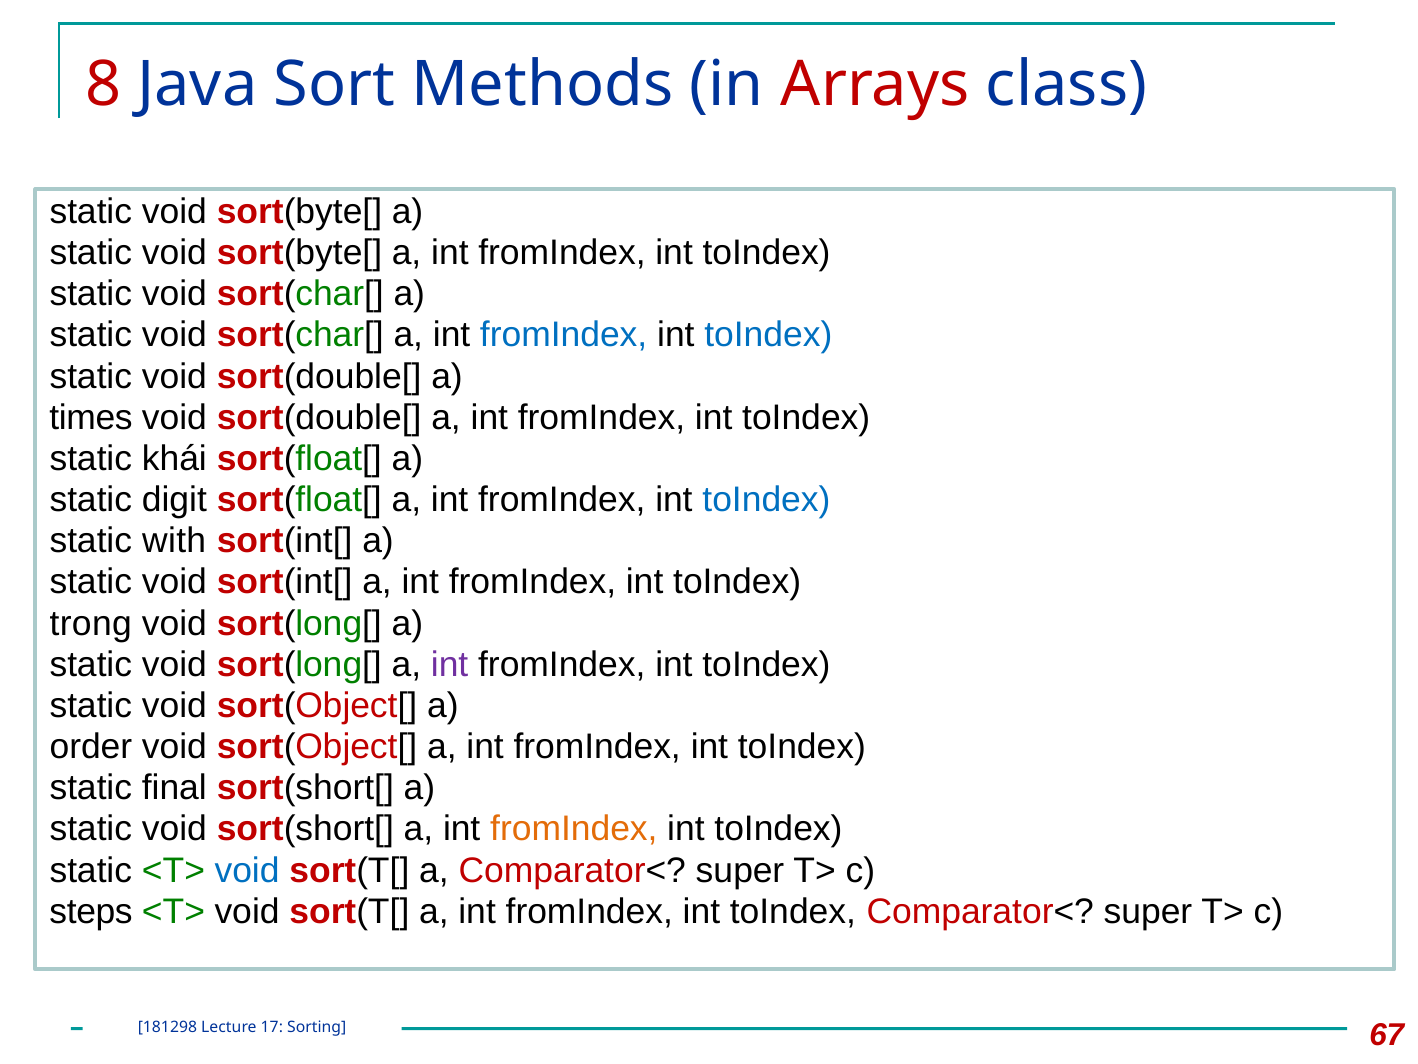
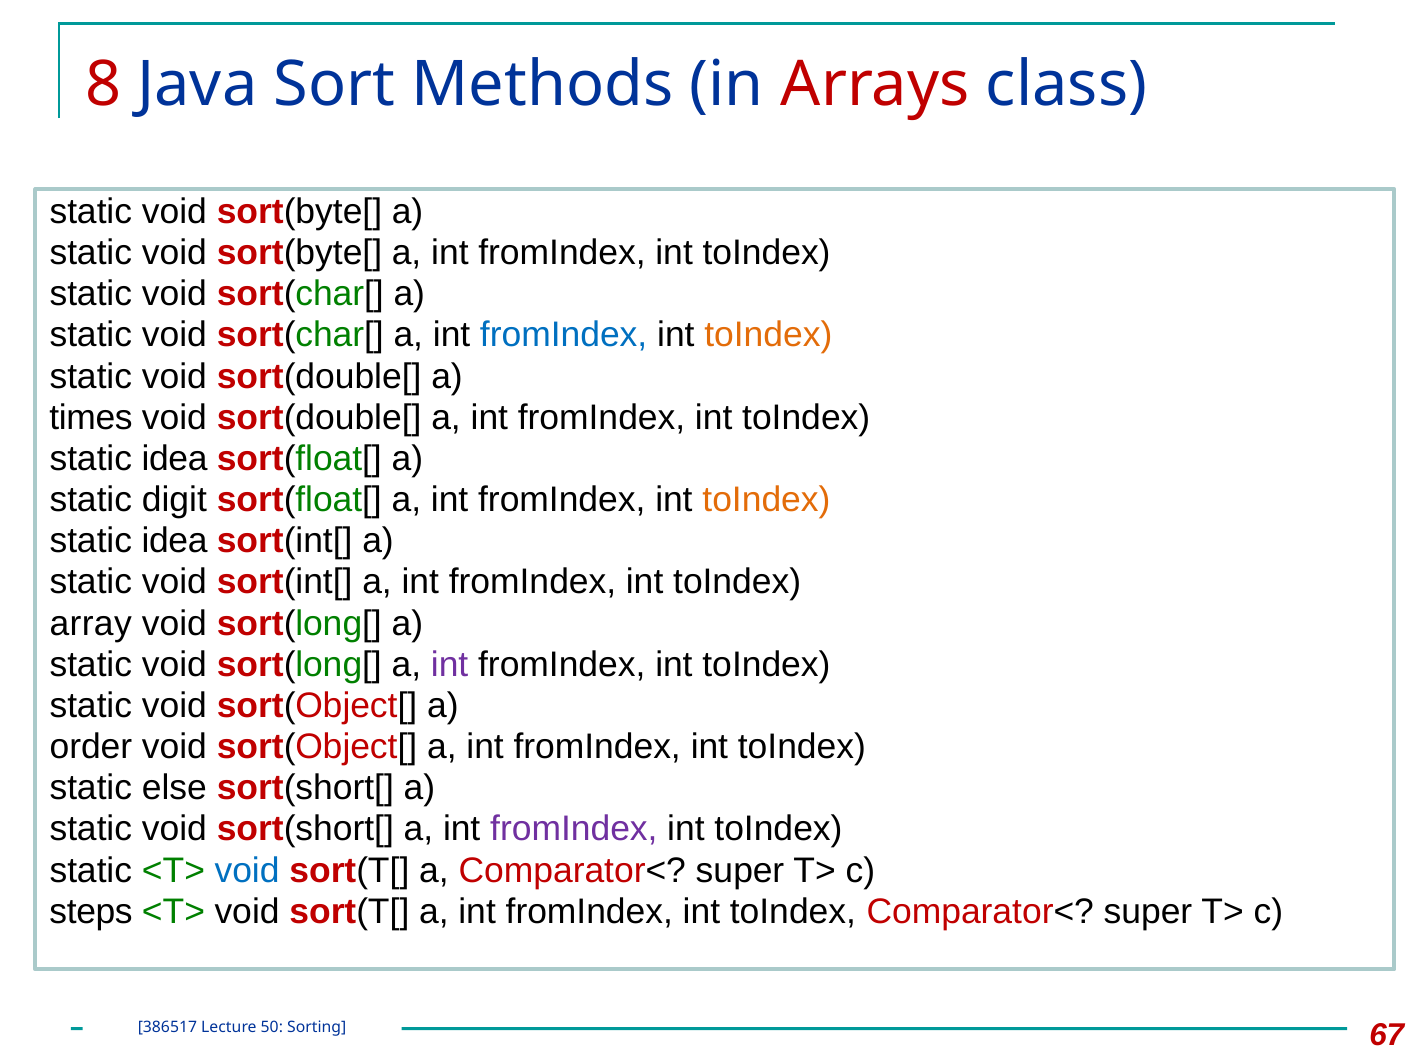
toIndex at (768, 335) colour: blue -> orange
khái at (174, 459): khái -> idea
toIndex at (766, 500) colour: blue -> orange
with at (174, 541): with -> idea
trong: trong -> array
final: final -> else
fromIndex at (574, 829) colour: orange -> purple
181298: 181298 -> 386517
17: 17 -> 50
